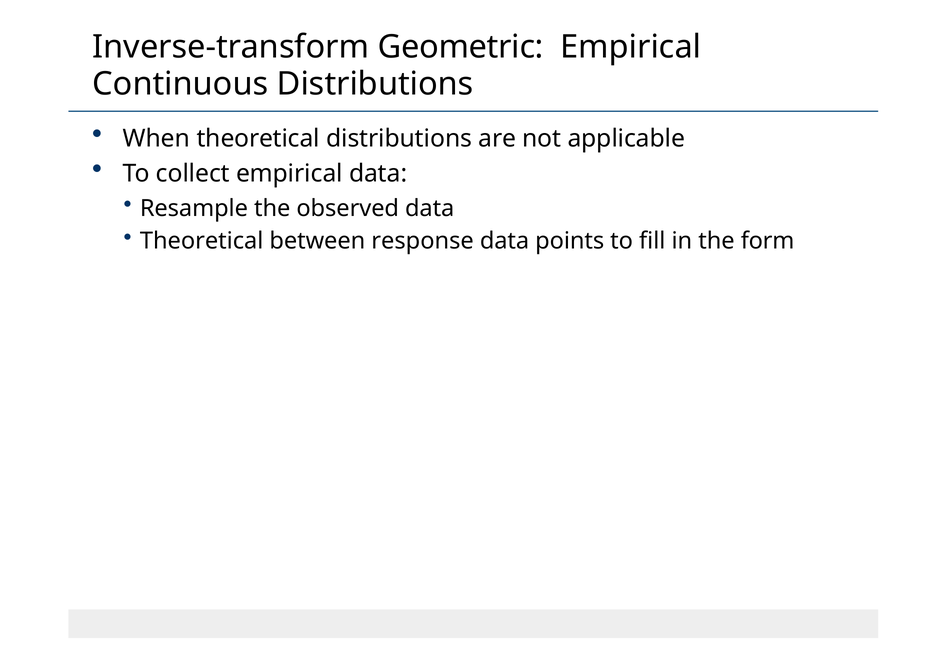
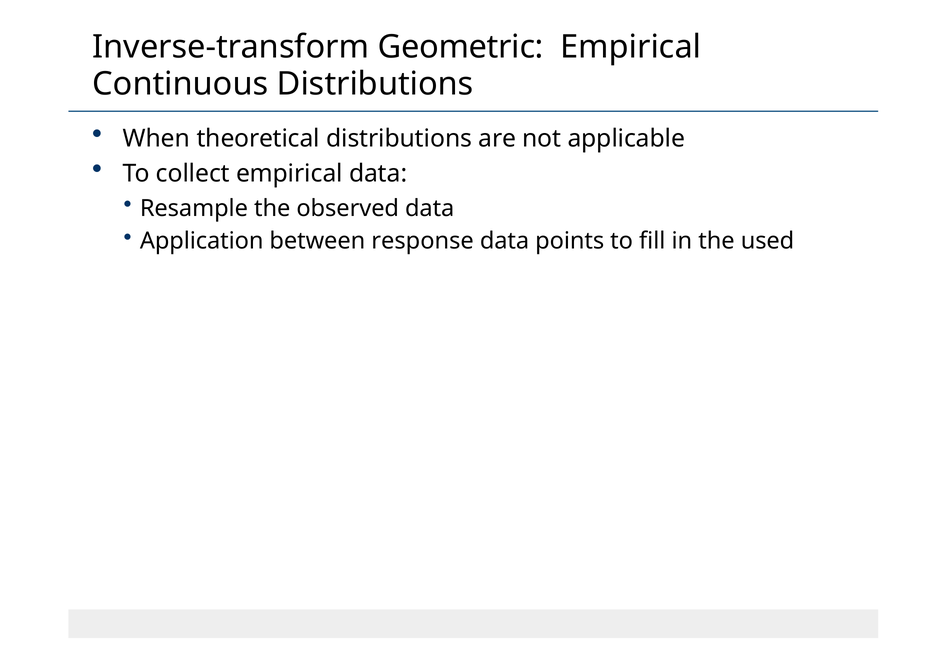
Theoretical at (202, 241): Theoretical -> Application
form: form -> used
